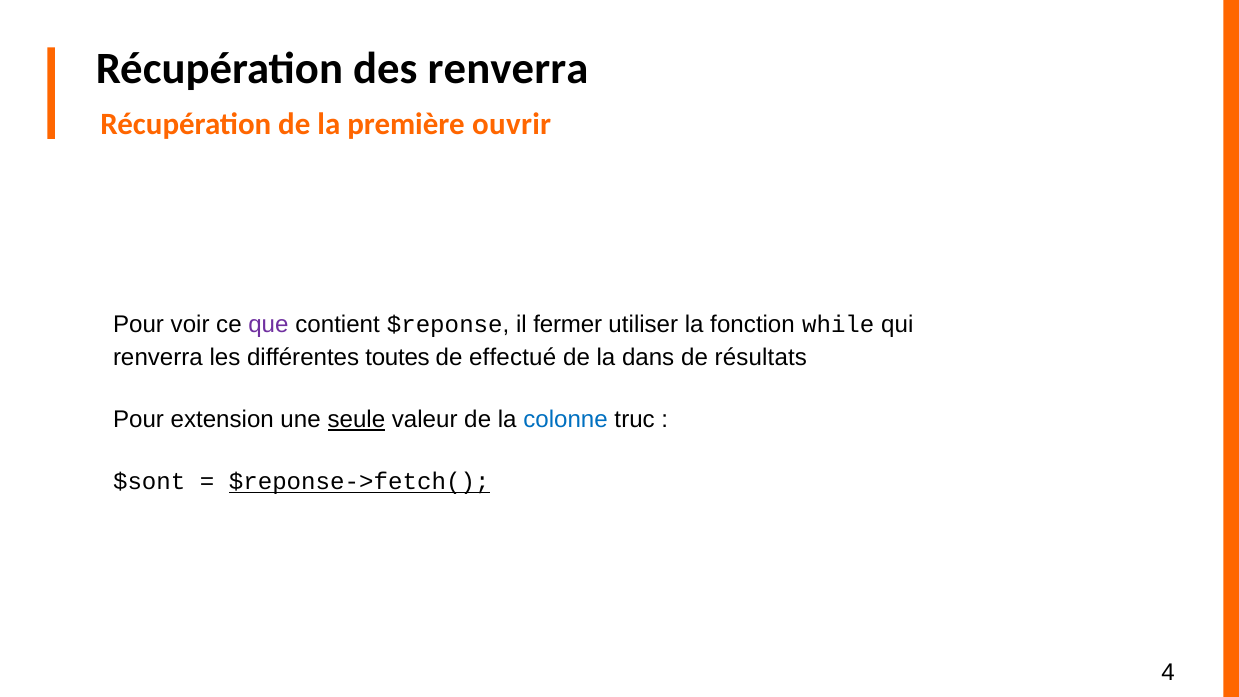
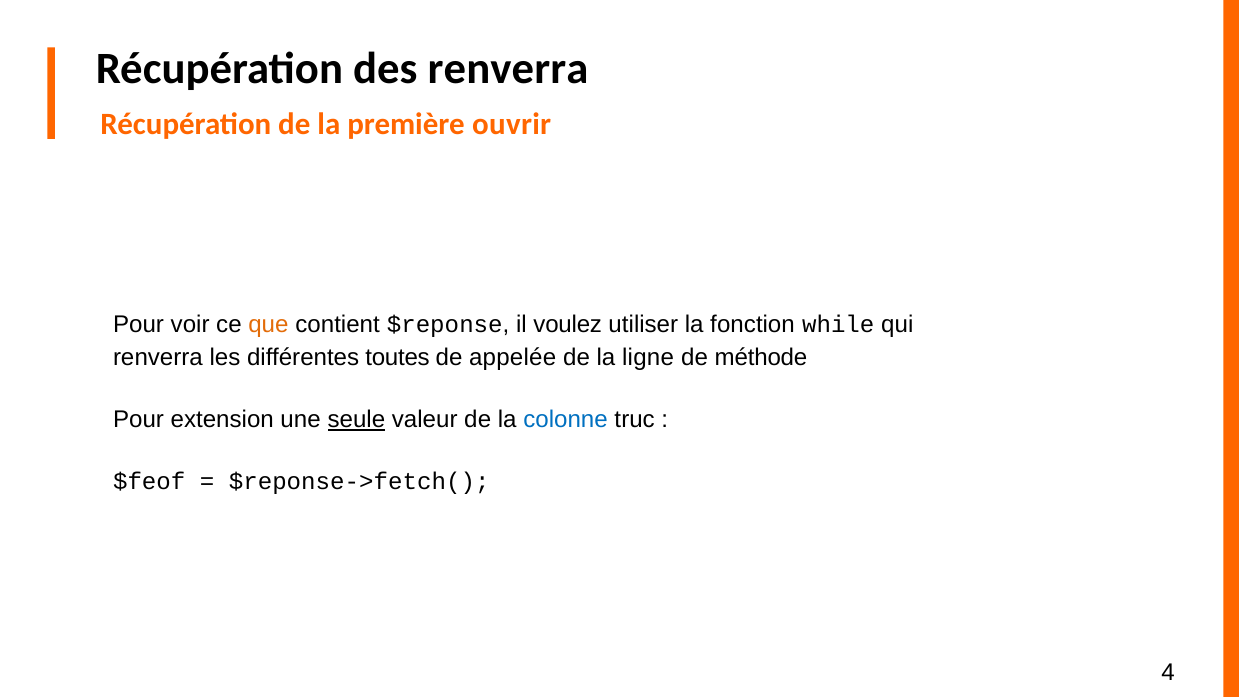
que colour: purple -> orange
fermer: fermer -> voulez
effectué: effectué -> appelée
dans: dans -> ligne
résultats: résultats -> méthode
$sont: $sont -> $feof
$reponse->fetch( underline: present -> none
